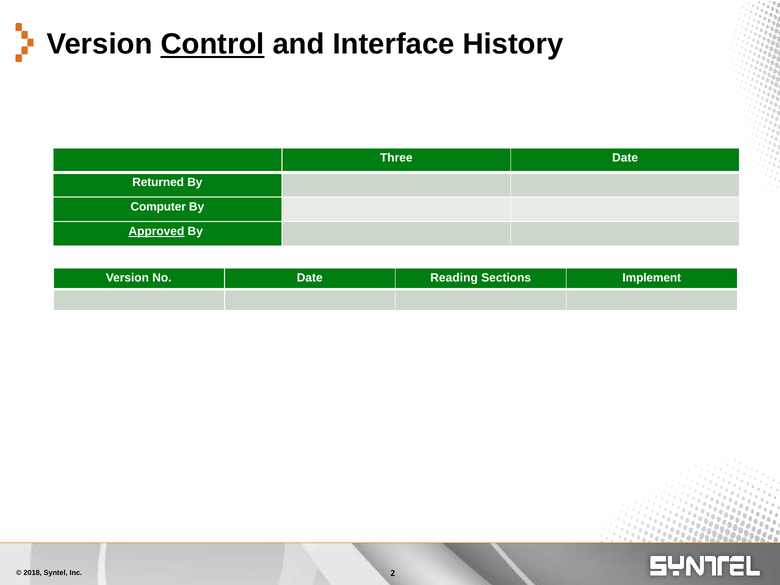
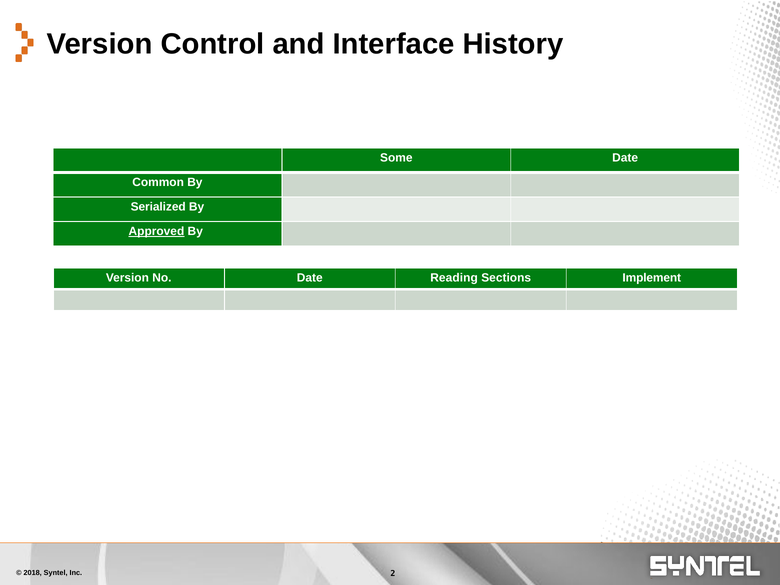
Control underline: present -> none
Three: Three -> Some
Returned: Returned -> Common
Computer: Computer -> Serialized
